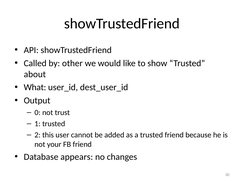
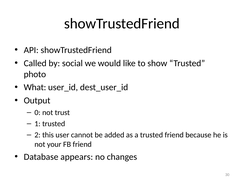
other: other -> social
about: about -> photo
